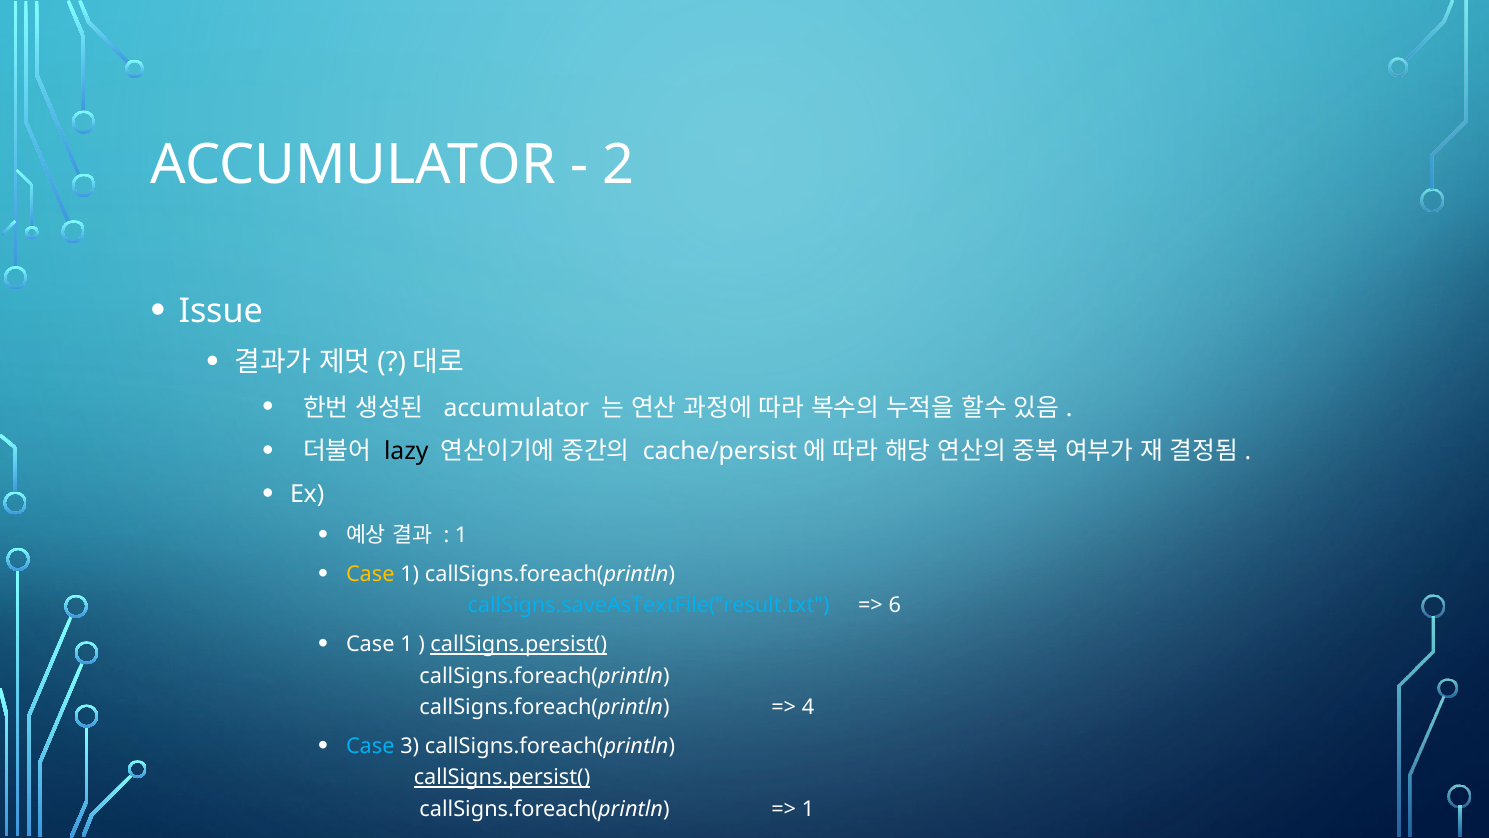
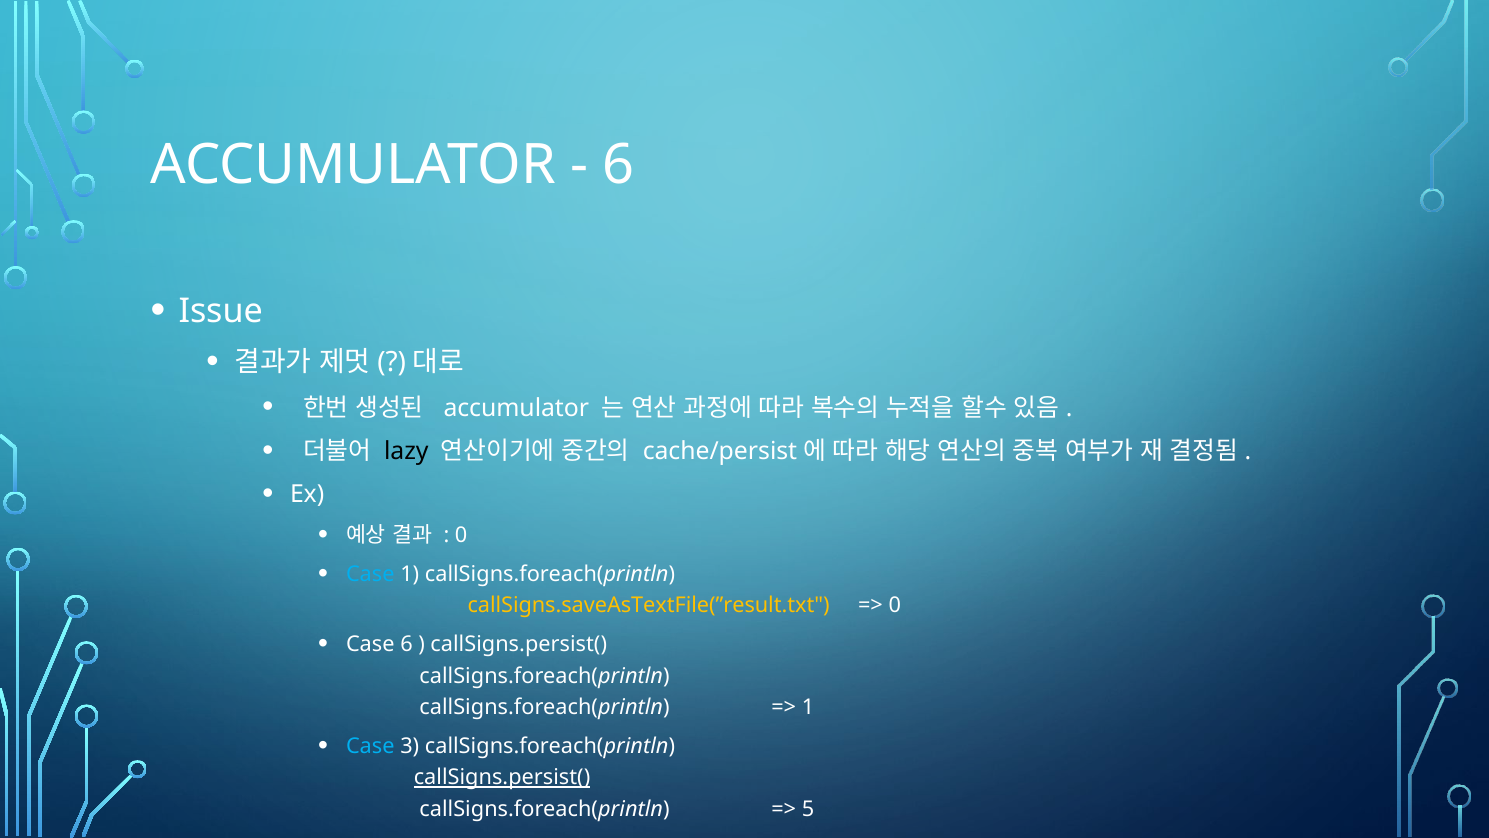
2 at (619, 165): 2 -> 6
1 at (461, 535): 1 -> 0
Case at (370, 574) colour: yellow -> light blue
callSigns.saveAsTextFile(”result.txt colour: light blue -> yellow
6 at (895, 605): 6 -> 0
1 at (407, 644): 1 -> 6
callSigns.persist( at (519, 644) underline: present -> none
4 at (808, 707): 4 -> 1
1 at (808, 808): 1 -> 5
